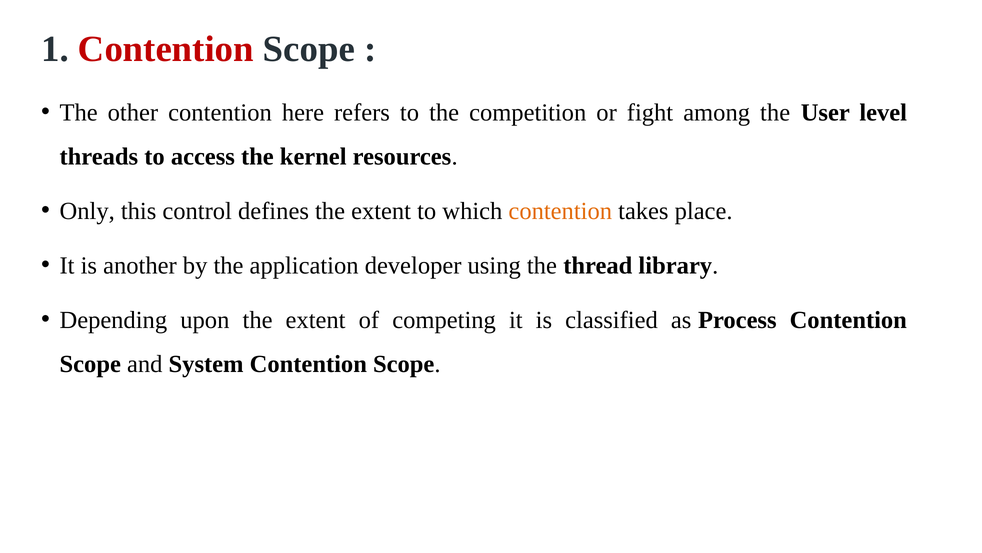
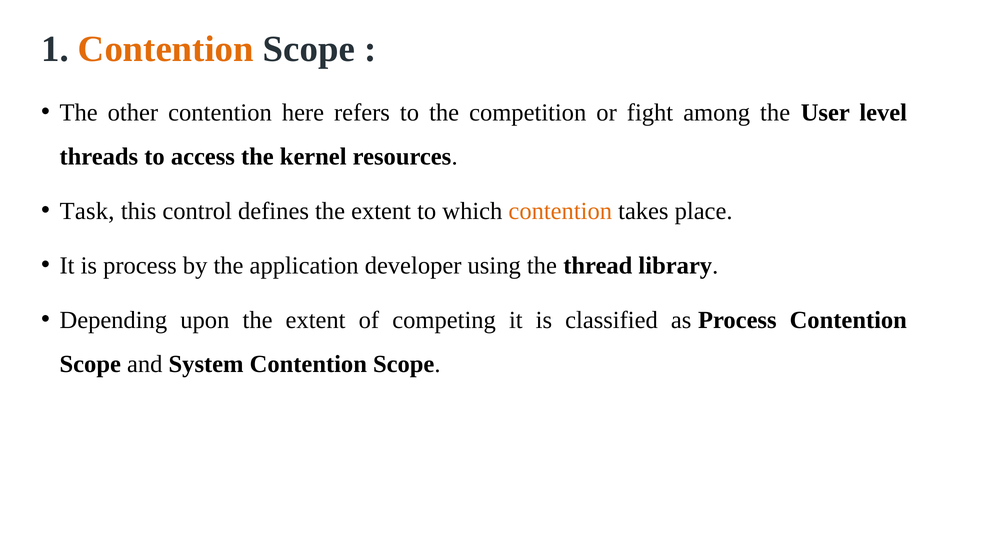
Contention at (166, 49) colour: red -> orange
Only: Only -> Task
is another: another -> process
